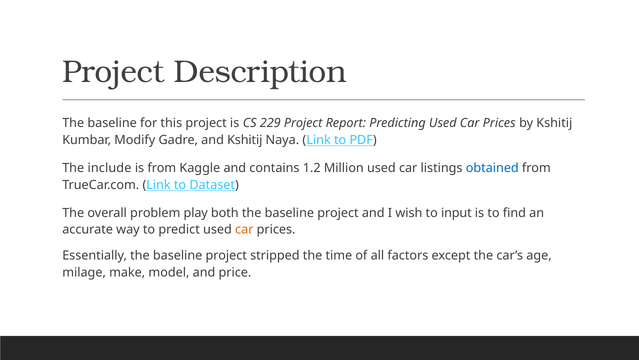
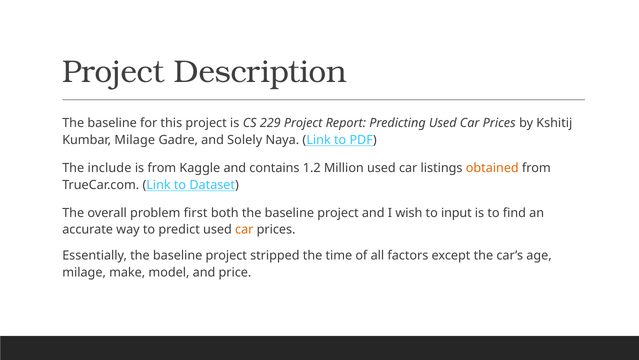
Kumbar Modify: Modify -> Milage
and Kshitij: Kshitij -> Solely
obtained colour: blue -> orange
play: play -> first
